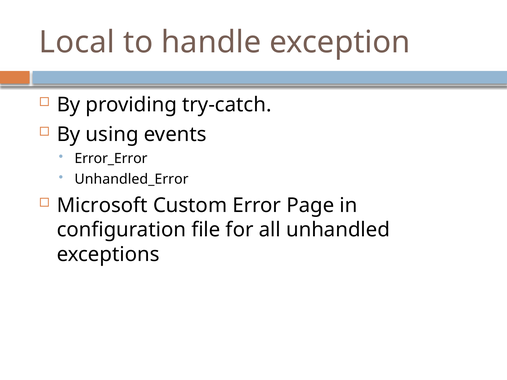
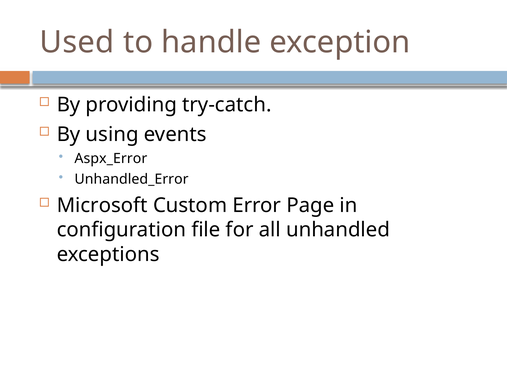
Local: Local -> Used
Error_Error: Error_Error -> Aspx_Error
